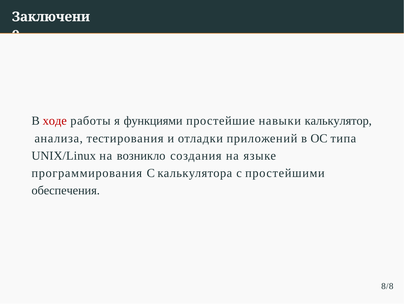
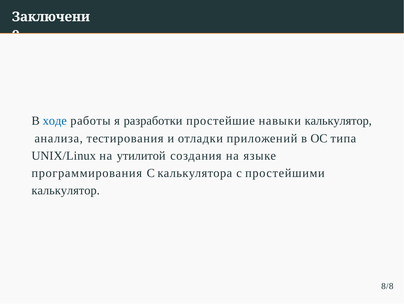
ходе colour: red -> blue
функциями: функциями -> разработки
возникло: возникло -> утилитой
обеспечения at (66, 190): обеспечения -> калькулятор
